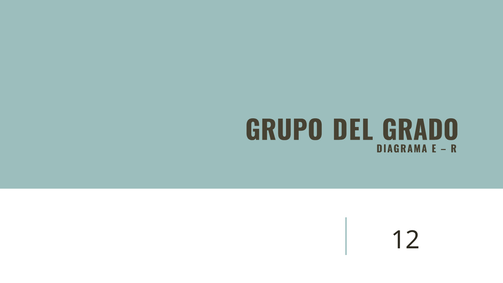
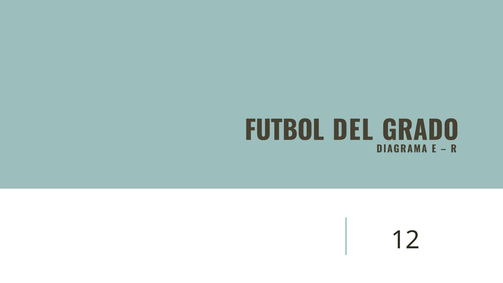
GRUPO: GRUPO -> FUTBOL
